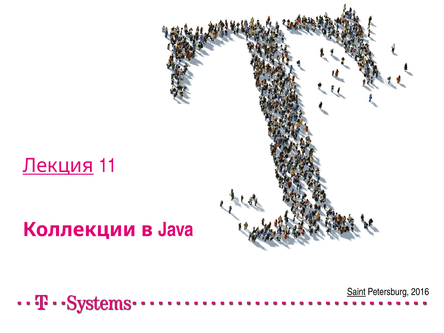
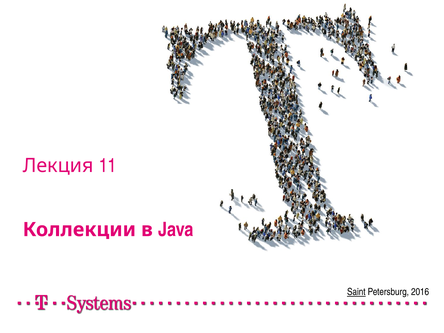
Лекция underline: present -> none
